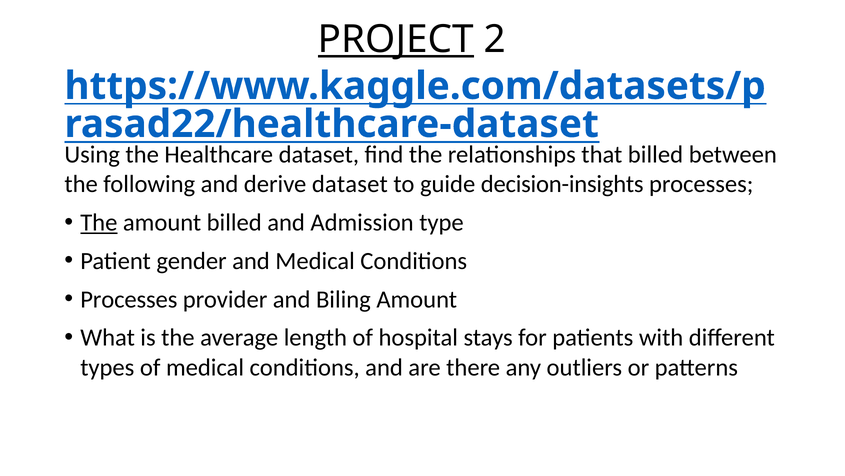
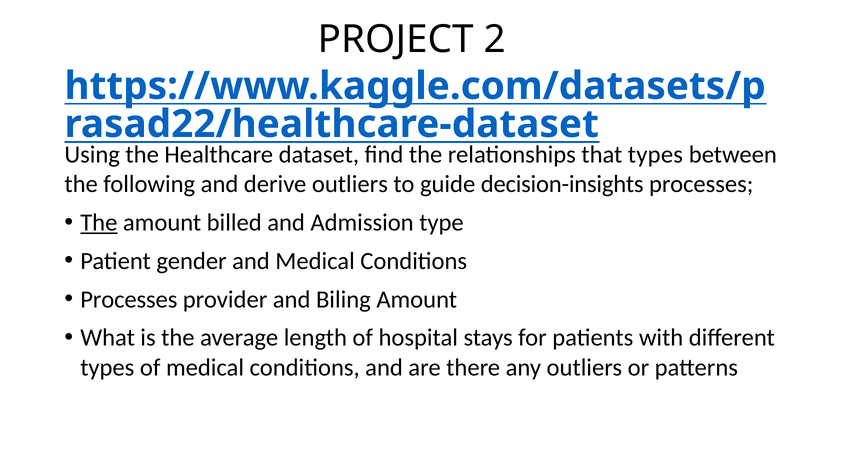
PROJECT underline: present -> none
that billed: billed -> types
derive dataset: dataset -> outliers
